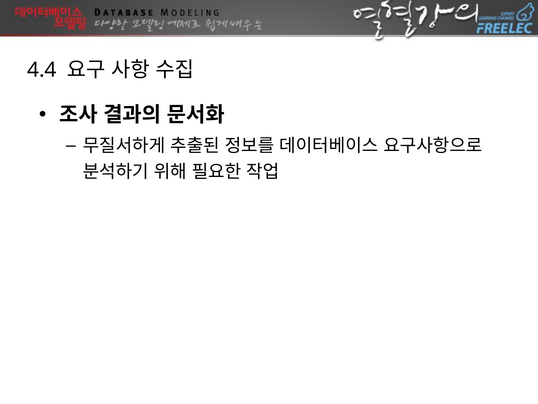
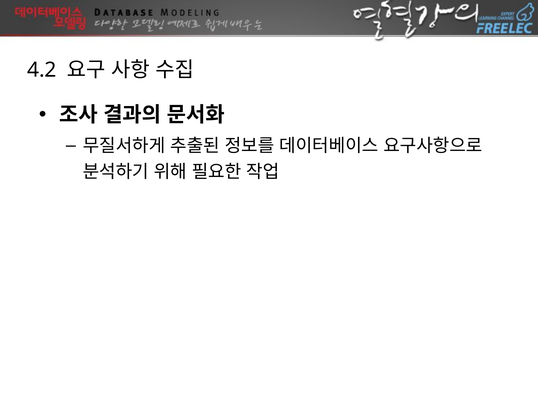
4.4: 4.4 -> 4.2
